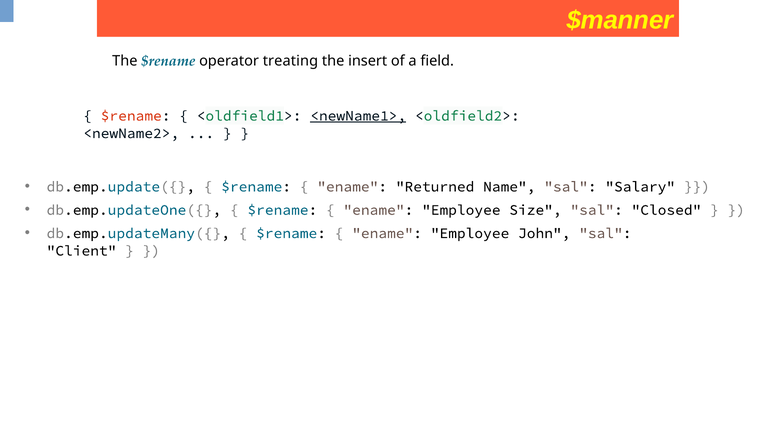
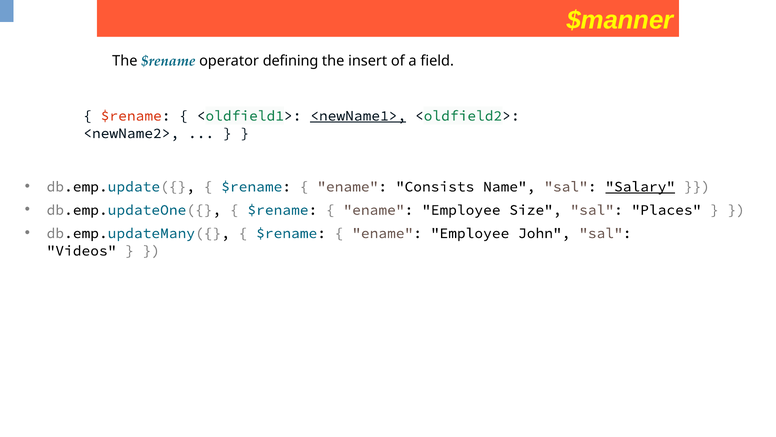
treating: treating -> defining
Returned: Returned -> Consists
Salary underline: none -> present
Closed: Closed -> Places
Client: Client -> Videos
